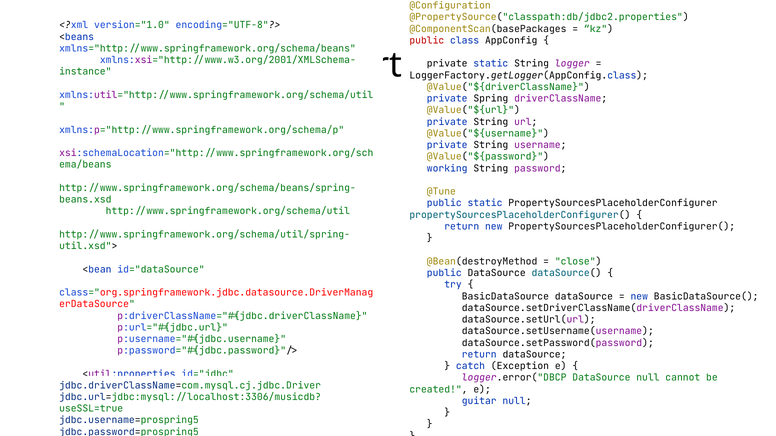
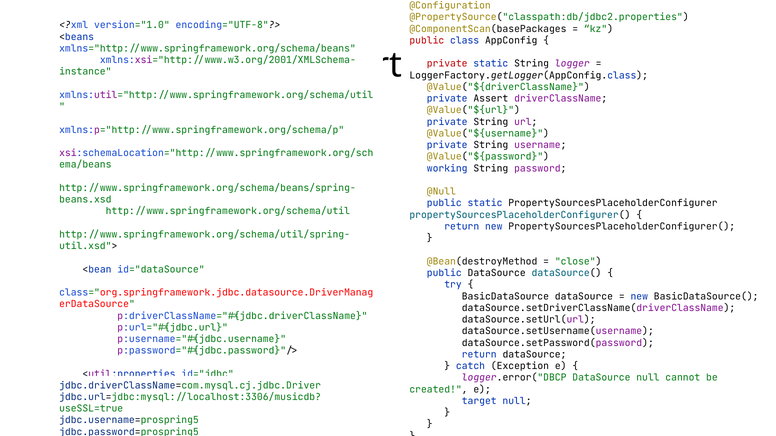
private at (447, 64) colour: black -> red
private Spring: Spring -> Assert
@Tune: @Tune -> @Null
guitar: guitar -> target
